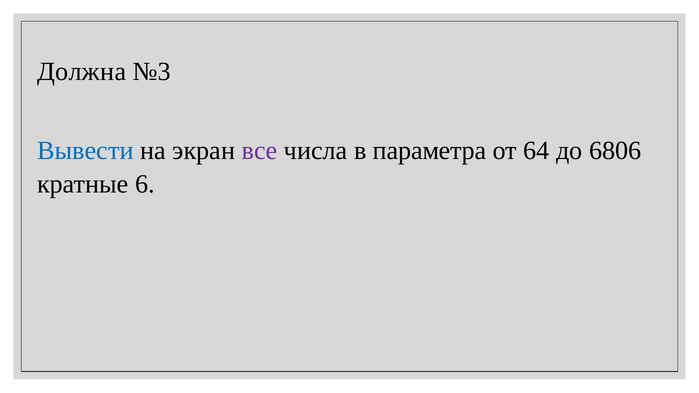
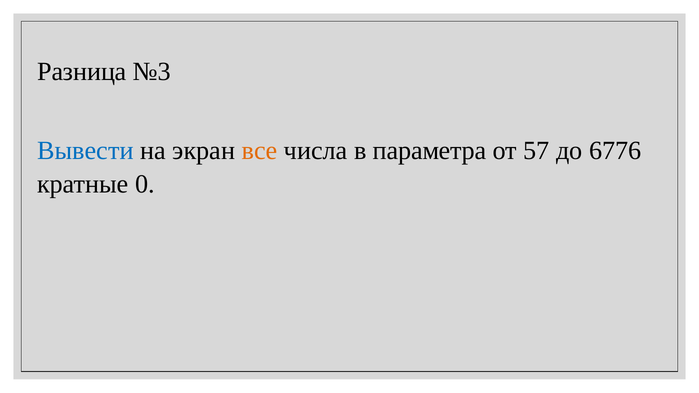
Должна: Должна -> Разница
все colour: purple -> orange
64: 64 -> 57
6806: 6806 -> 6776
6: 6 -> 0
